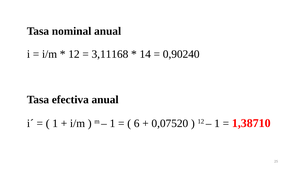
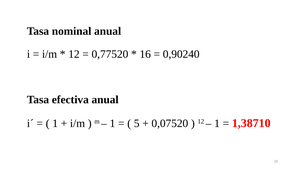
3,11168: 3,11168 -> 0,77520
14: 14 -> 16
6: 6 -> 5
